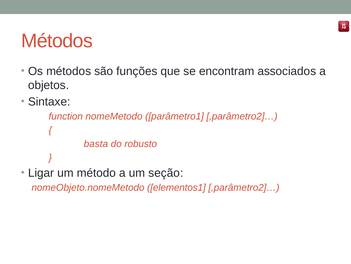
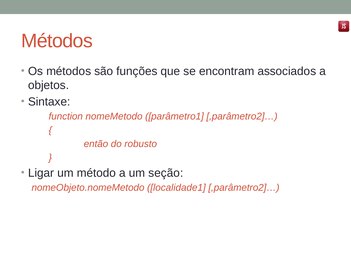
basta: basta -> então
elementos1: elementos1 -> localidade1
